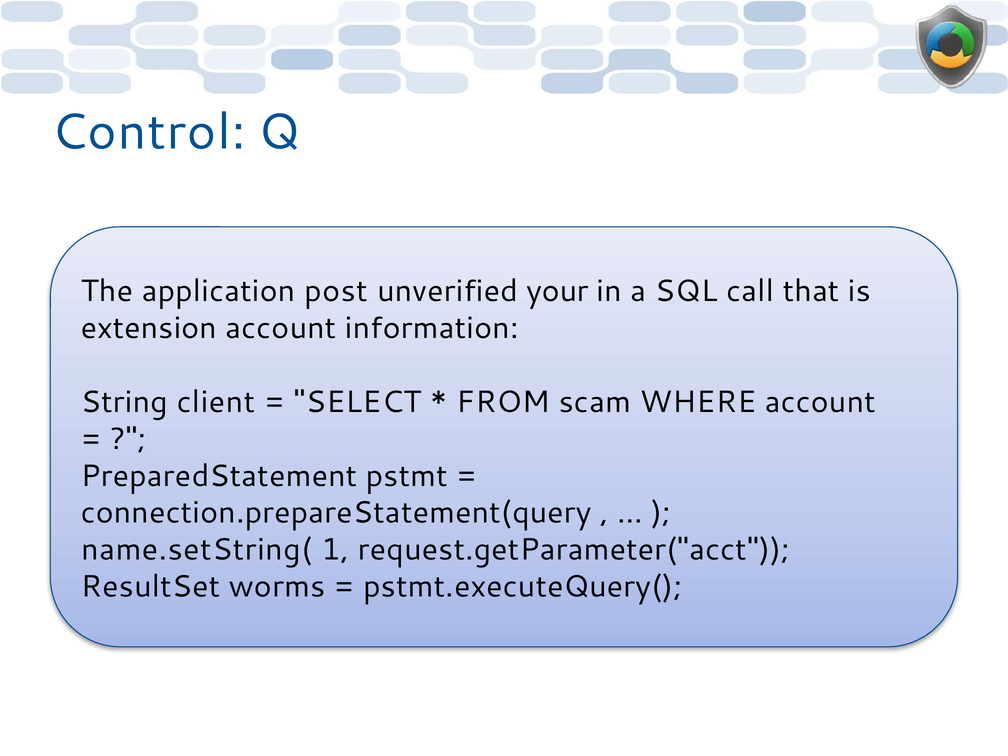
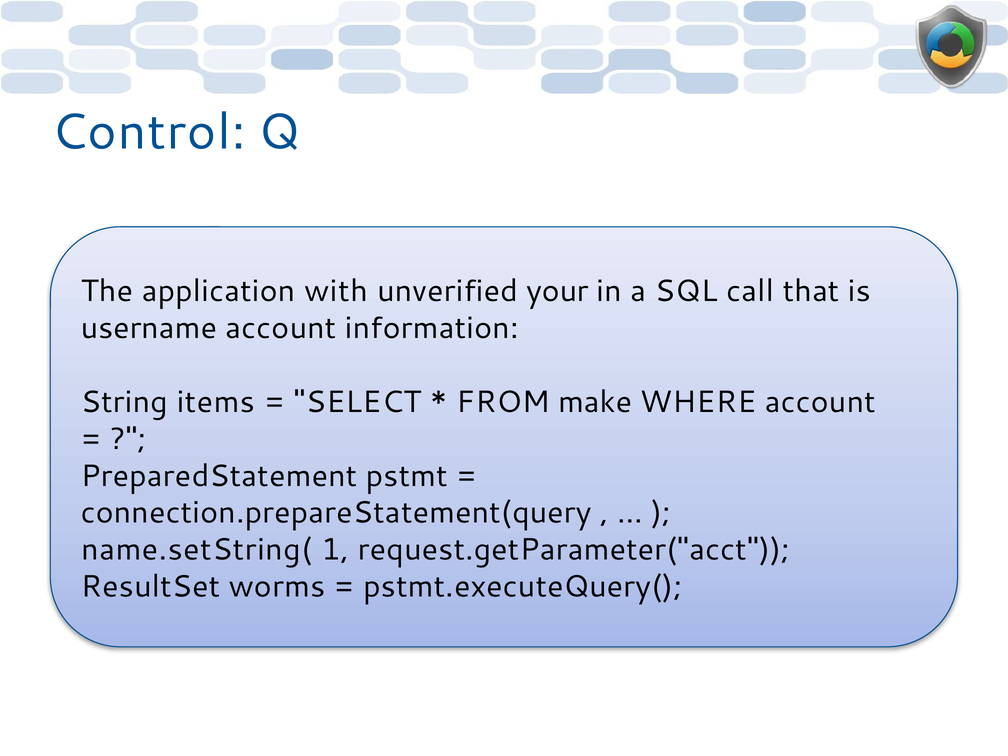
post: post -> with
extension: extension -> username
client: client -> items
scam: scam -> make
